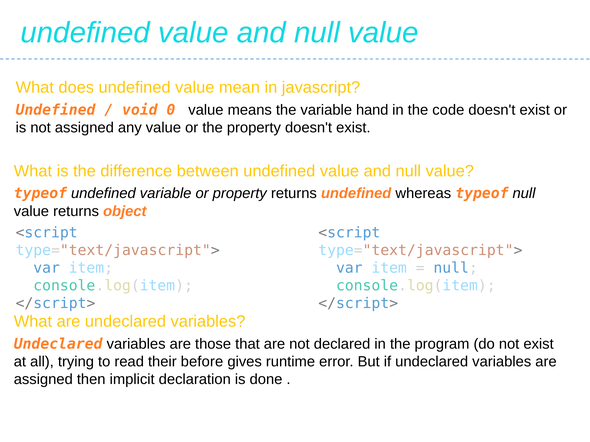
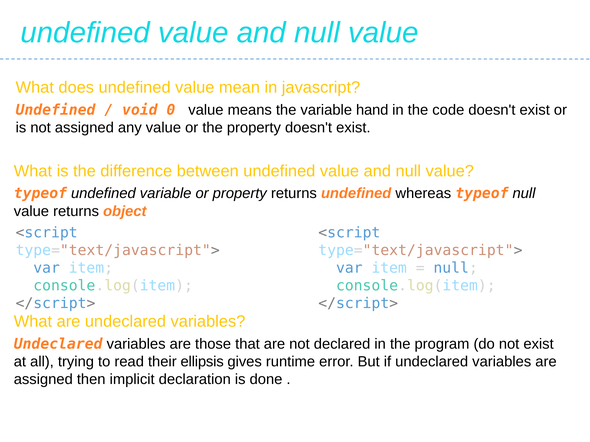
before: before -> ellipsis
